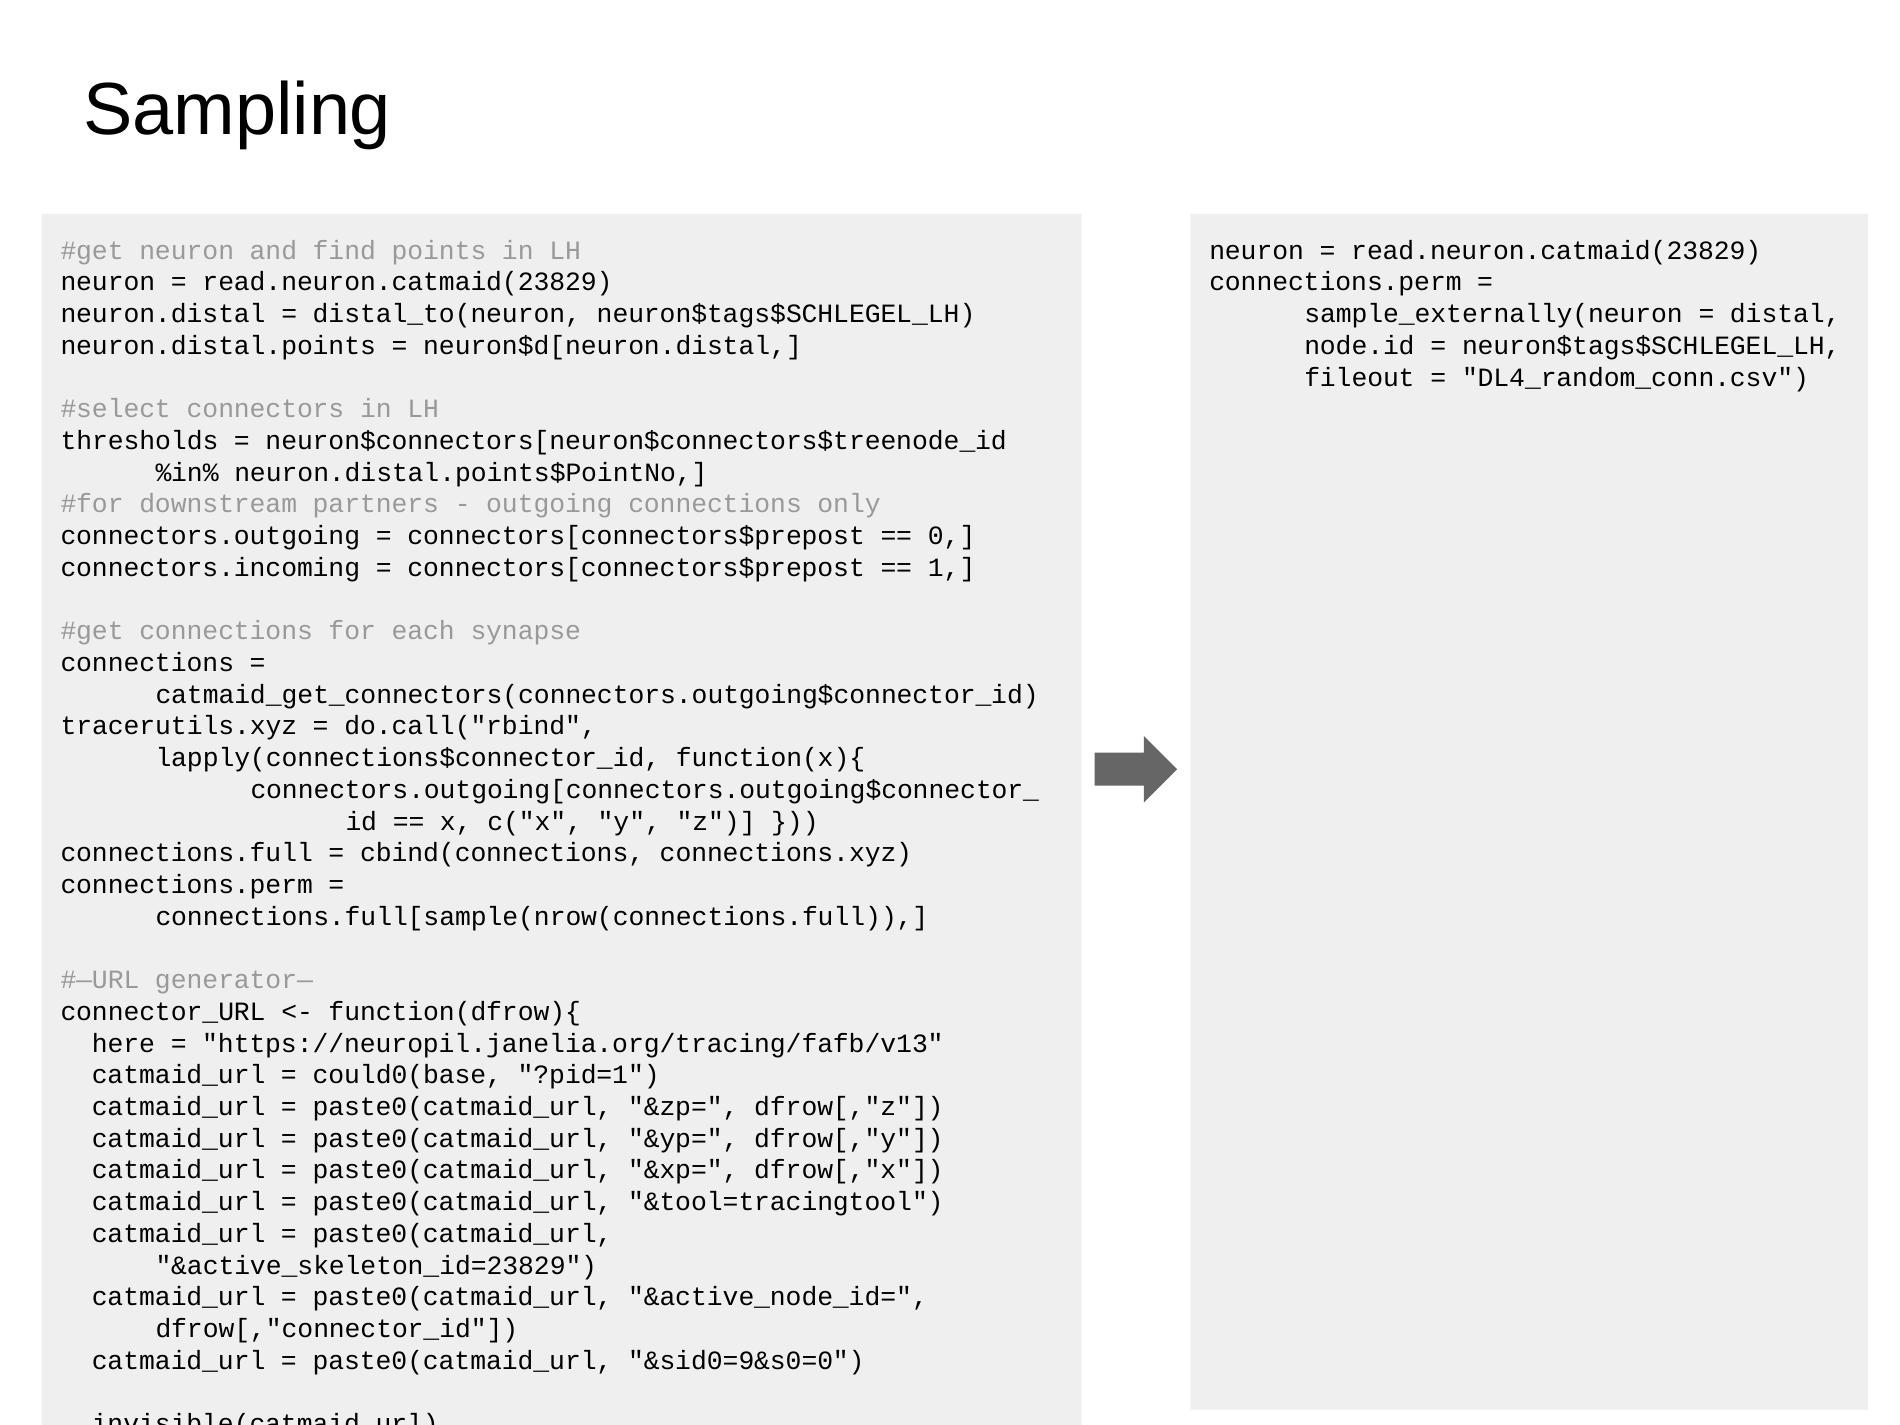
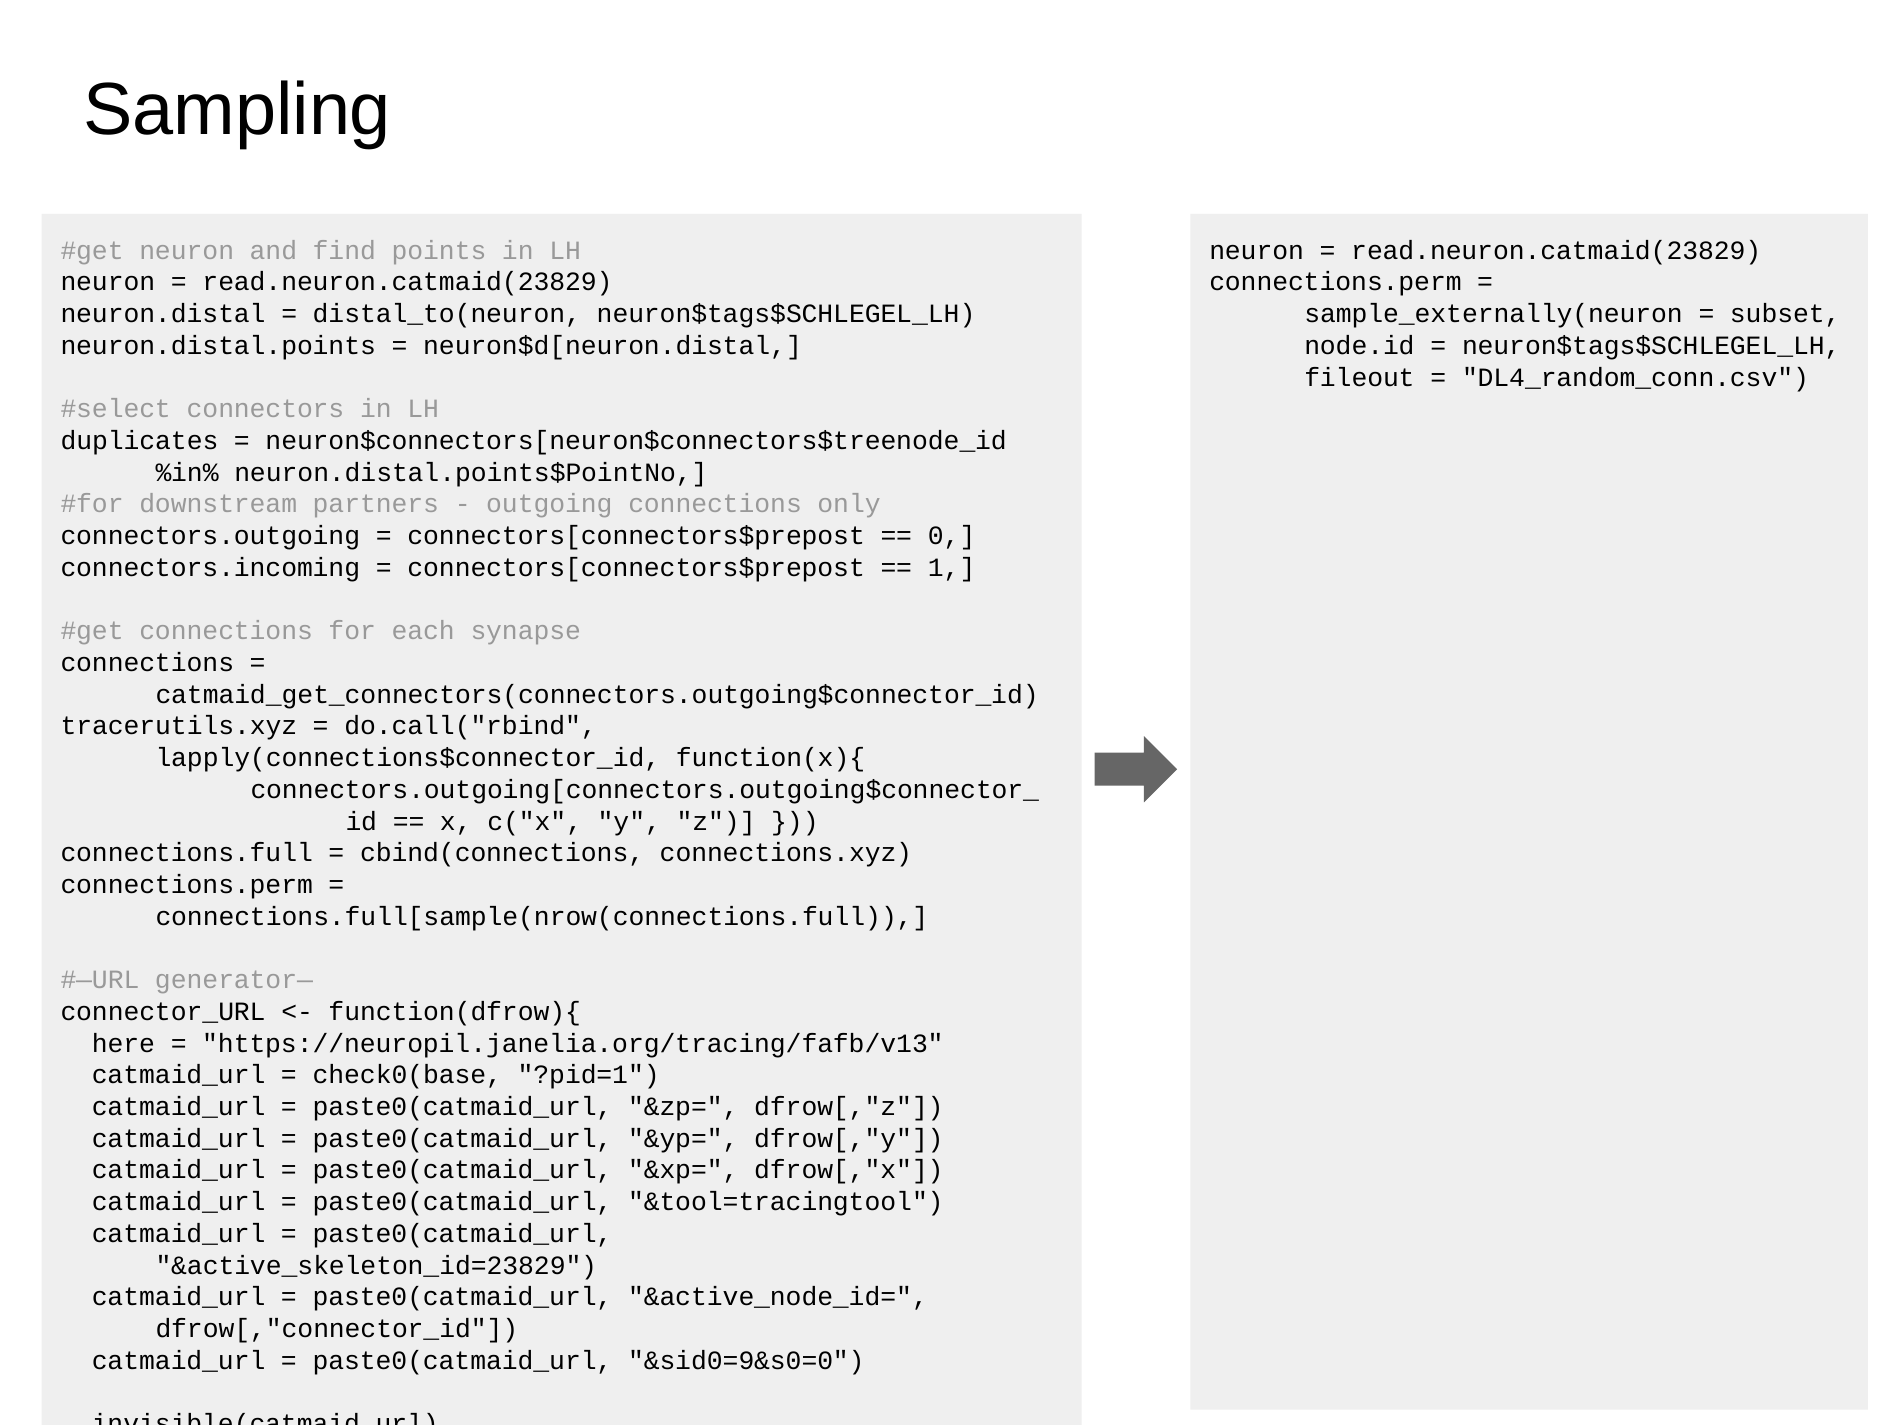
distal: distal -> subset
thresholds: thresholds -> duplicates
could0(base: could0(base -> check0(base
